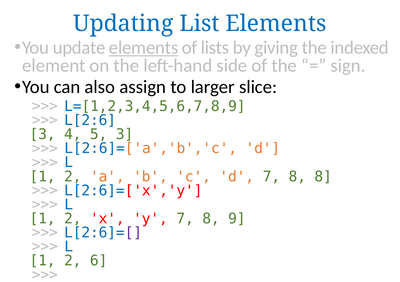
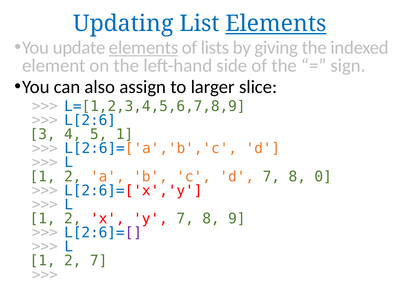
Elements at (276, 24) underline: none -> present
5 3: 3 -> 1
8 8: 8 -> 0
2 6: 6 -> 7
